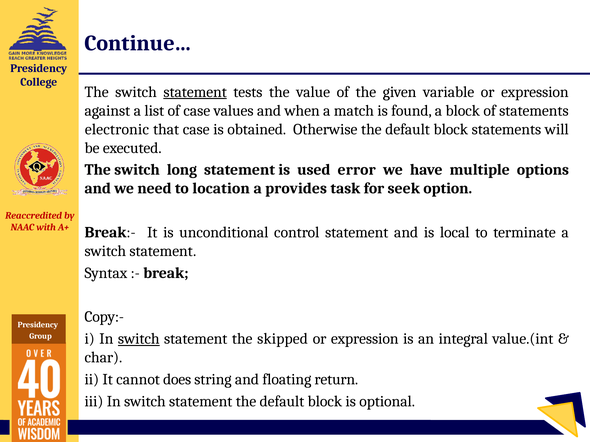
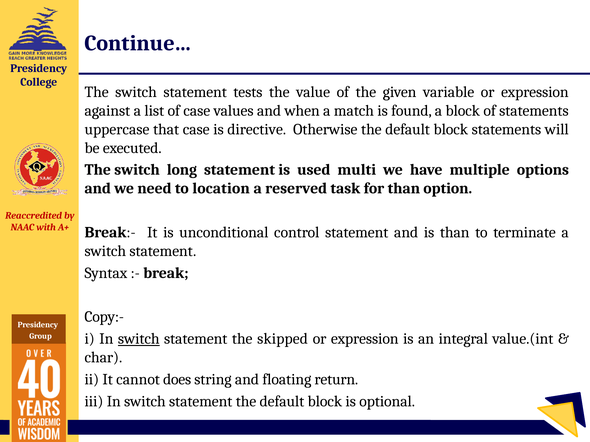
statement at (195, 92) underline: present -> none
electronic: electronic -> uppercase
obtained: obtained -> directive
error: error -> multi
provides: provides -> reserved
for seek: seek -> than
is local: local -> than
